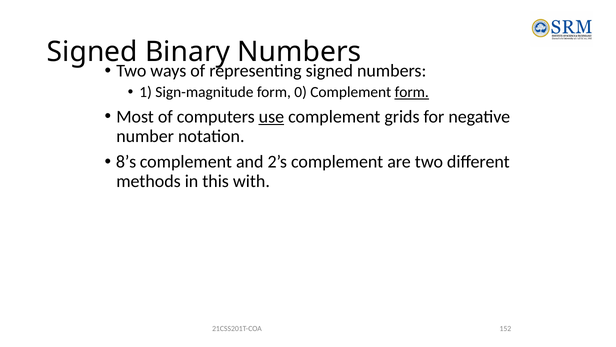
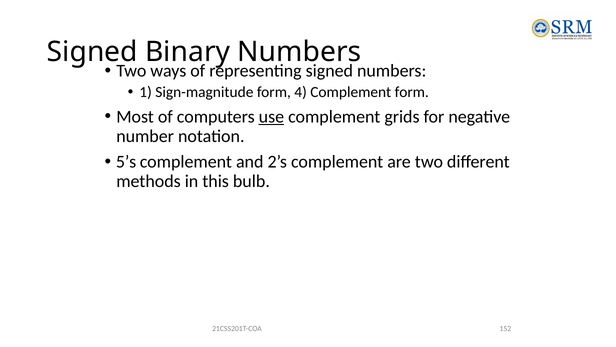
0: 0 -> 4
form at (412, 92) underline: present -> none
8’s: 8’s -> 5’s
with: with -> bulb
